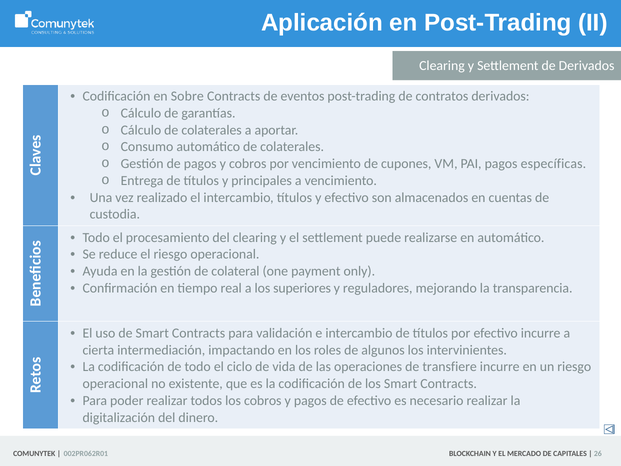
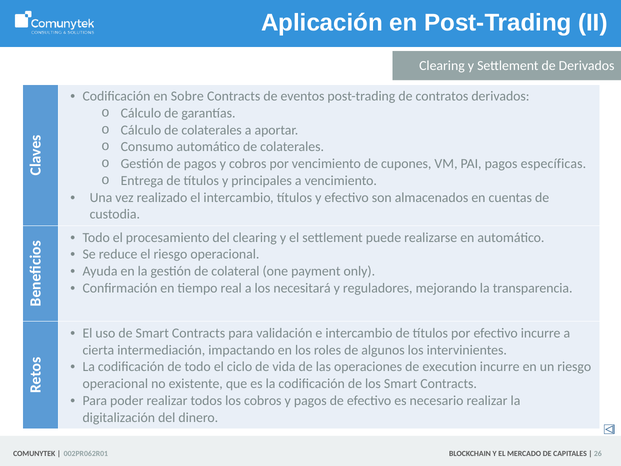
superiores: superiores -> necesitará
transfiere: transfiere -> execution
